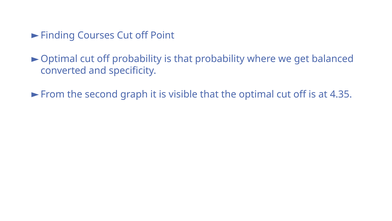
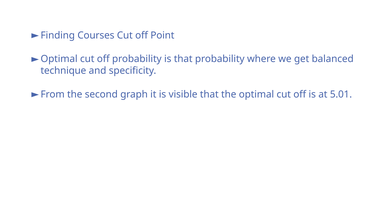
converted: converted -> technique
4.35: 4.35 -> 5.01
